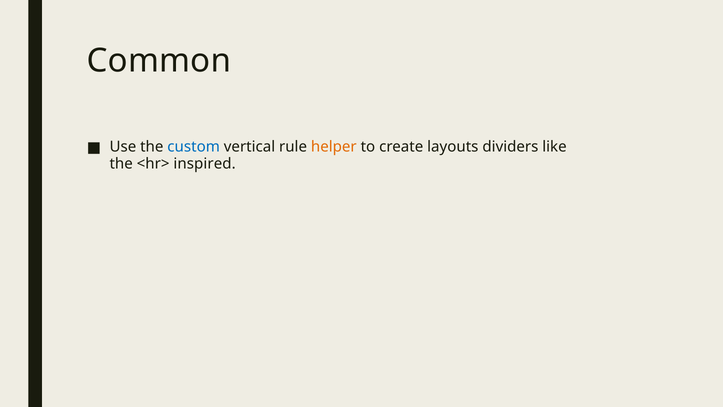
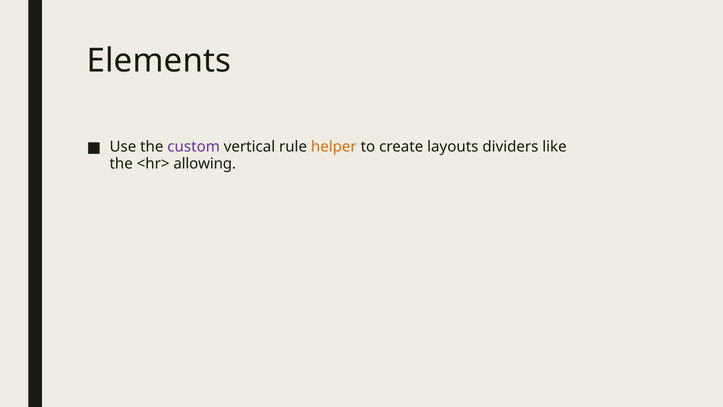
Common: Common -> Elements
custom colour: blue -> purple
inspired: inspired -> allowing
